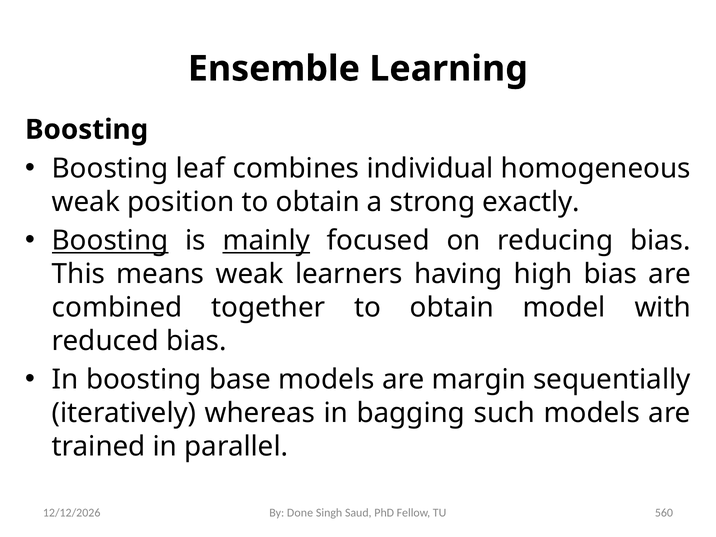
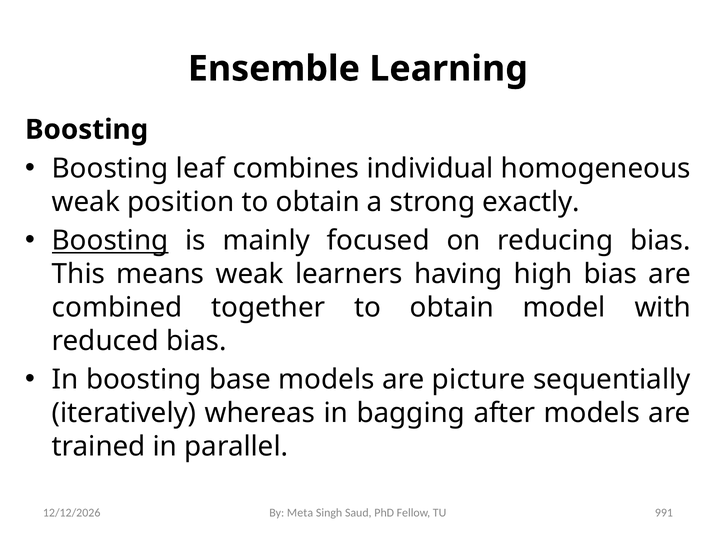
mainly underline: present -> none
margin: margin -> picture
such: such -> after
Done: Done -> Meta
560: 560 -> 991
